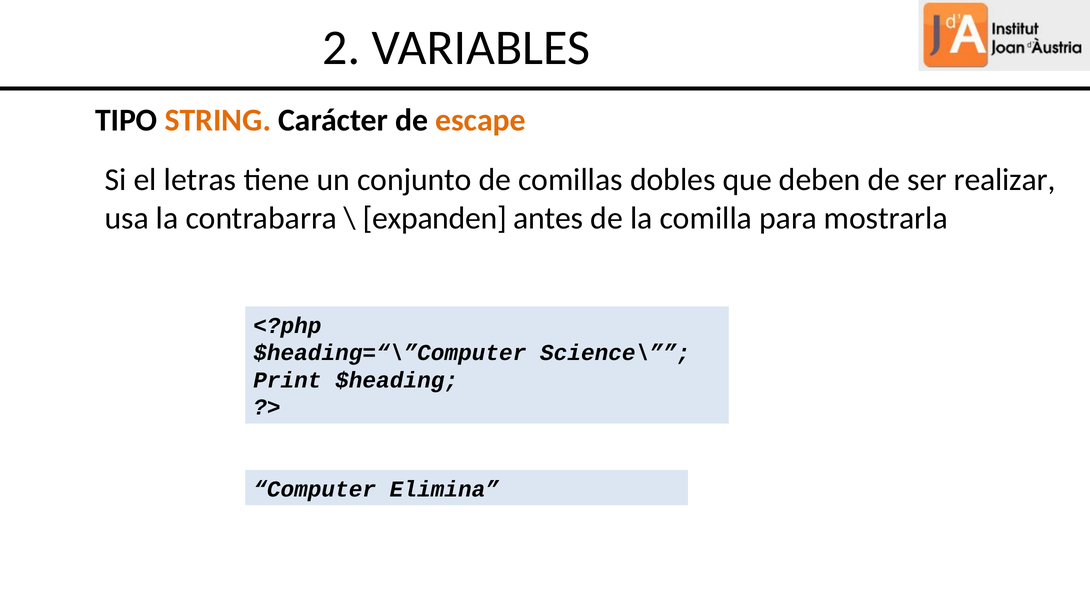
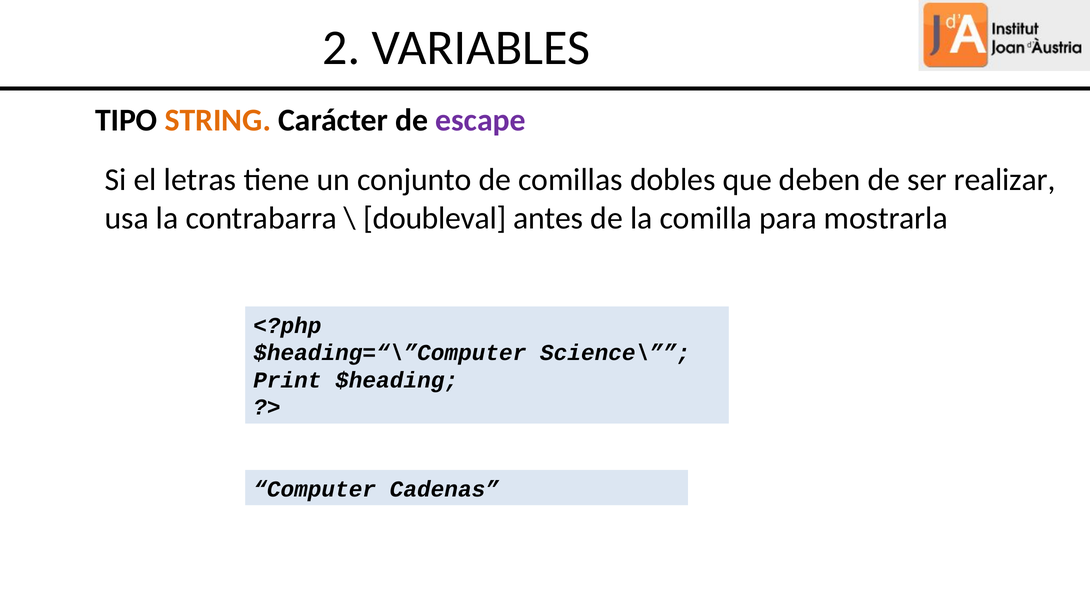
escape colour: orange -> purple
expanden: expanden -> doubleval
Elimina: Elimina -> Cadenas
